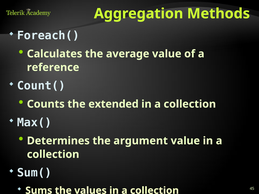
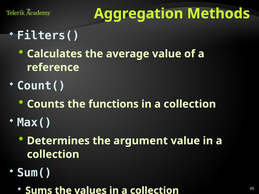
Foreach(: Foreach( -> Filters(
extended: extended -> functions
